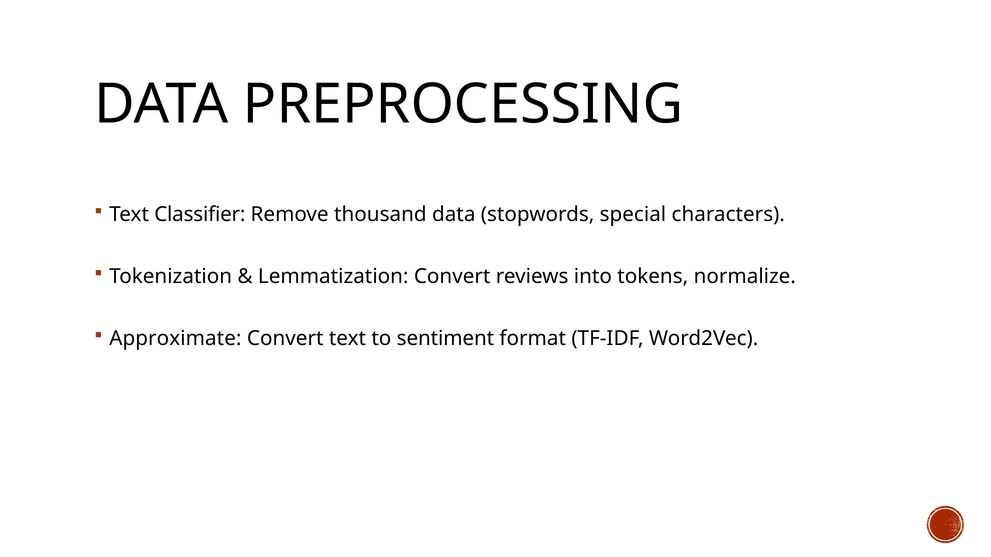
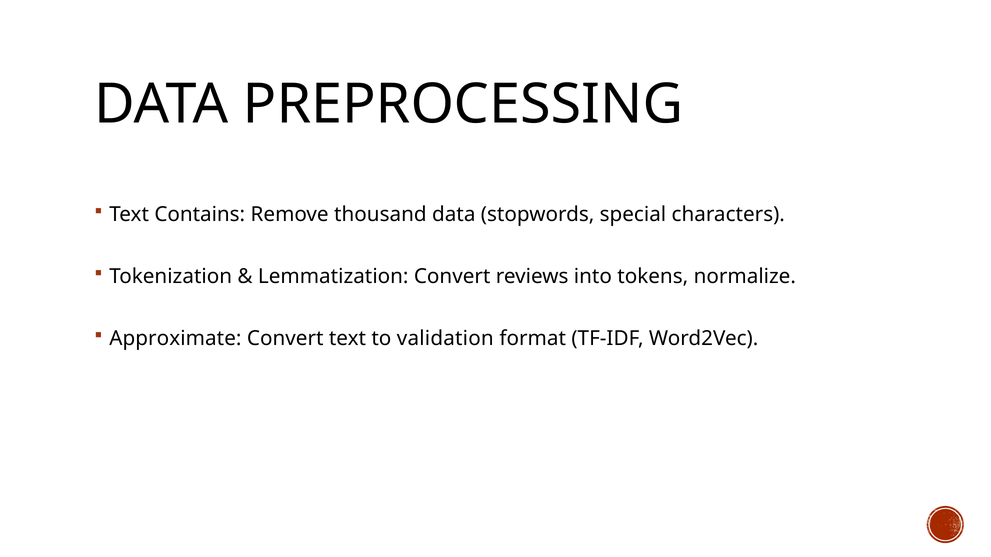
Classifier: Classifier -> Contains
sentiment: sentiment -> validation
